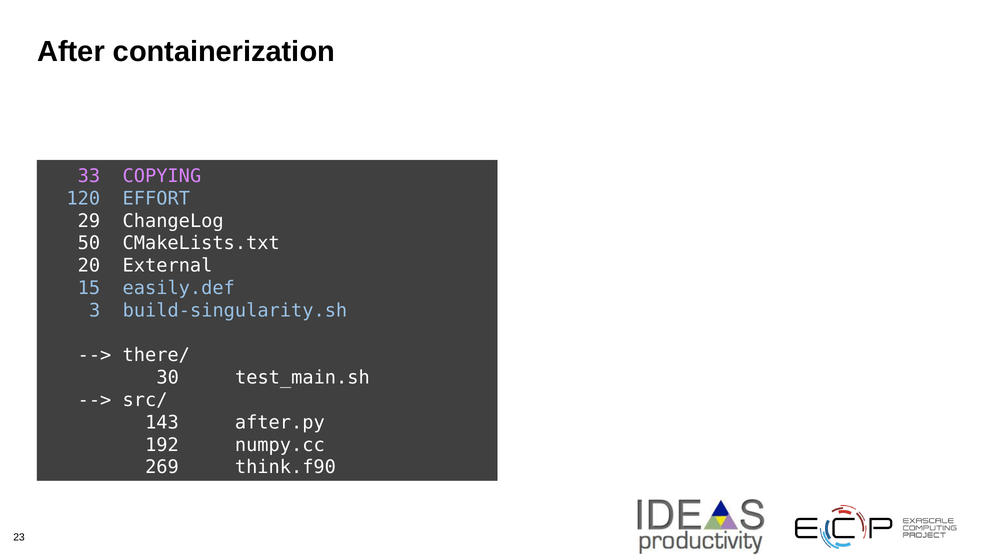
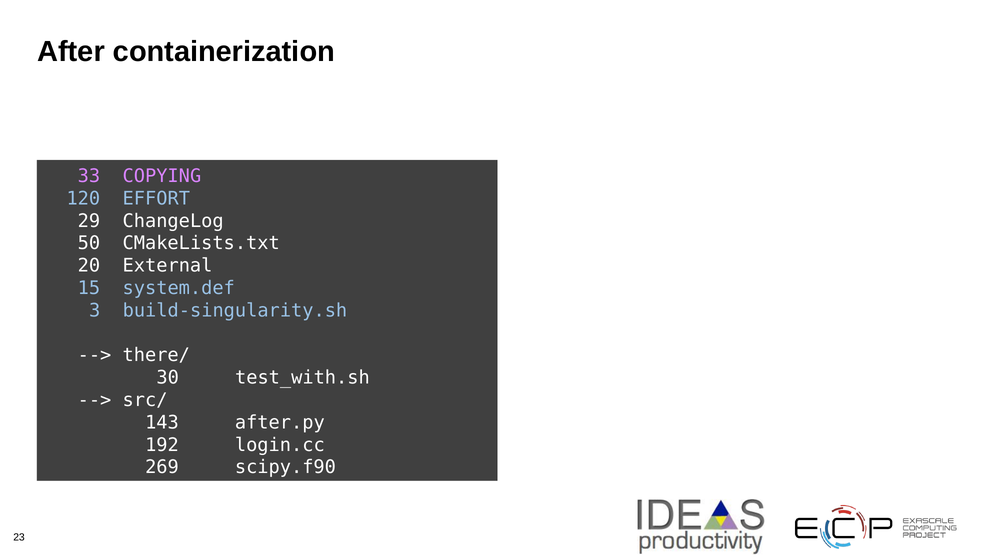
easily.def: easily.def -> system.def
test_main.sh: test_main.sh -> test_with.sh
numpy.cc: numpy.cc -> login.cc
think.f90: think.f90 -> scipy.f90
